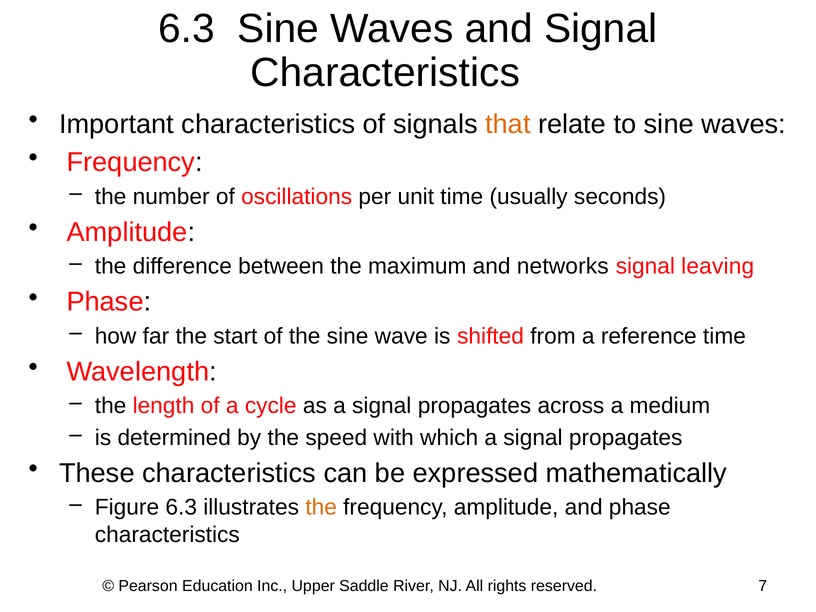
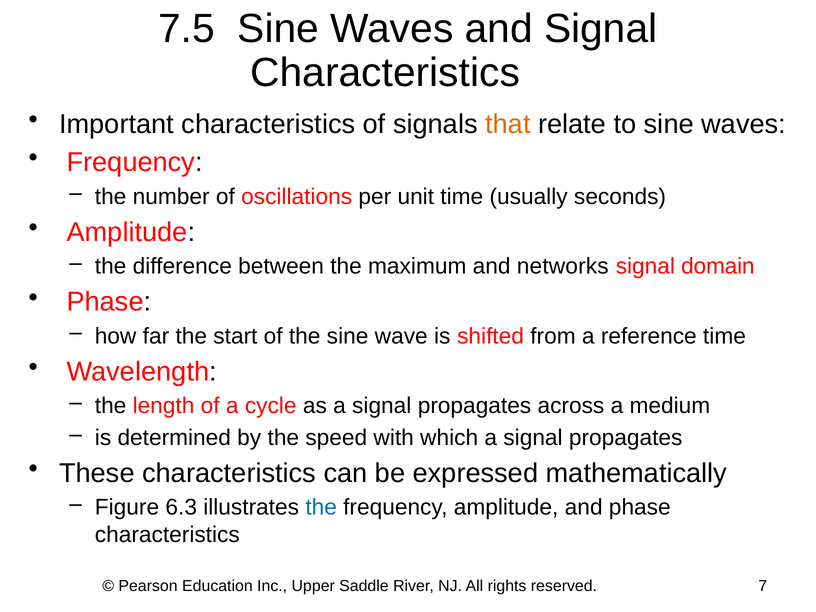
6.3 at (186, 29): 6.3 -> 7.5
leaving: leaving -> domain
the at (321, 507) colour: orange -> blue
